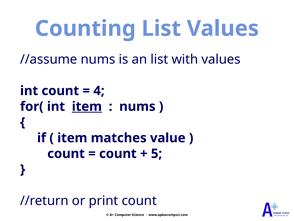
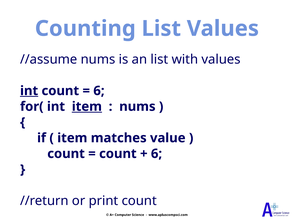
int at (29, 91) underline: none -> present
4 at (99, 91): 4 -> 6
5 at (157, 153): 5 -> 6
